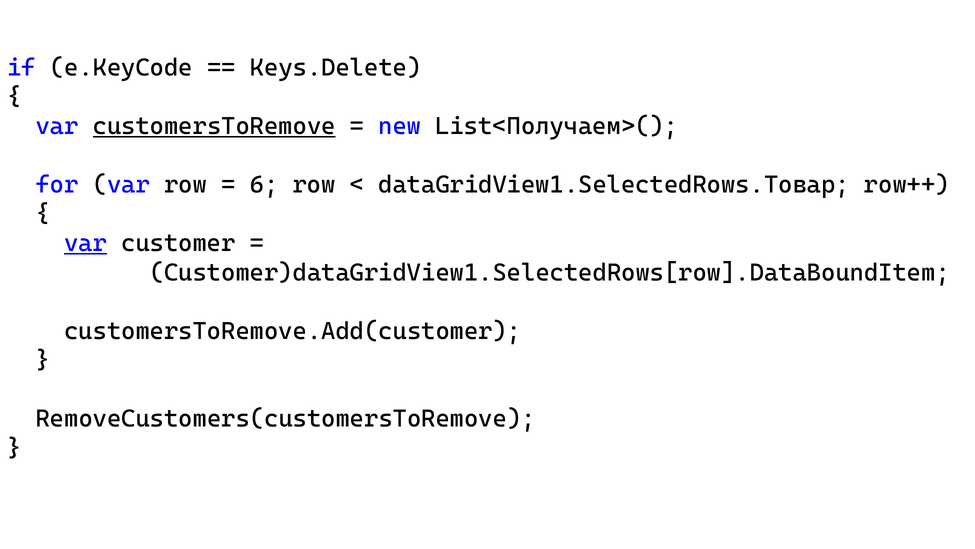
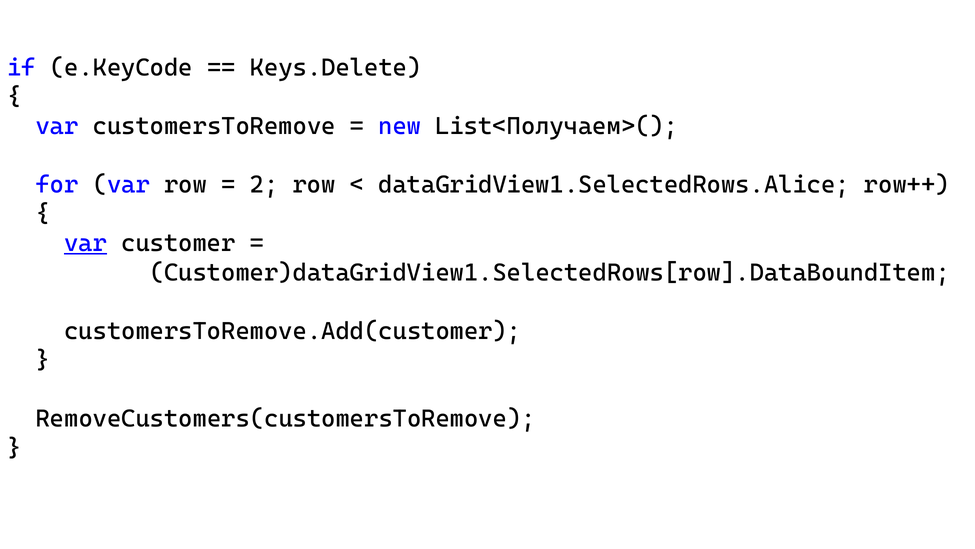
customersToRemove underline: present -> none
6: 6 -> 2
dataGridView1.SelectedRows.Товар: dataGridView1.SelectedRows.Товар -> dataGridView1.SelectedRows.Alice
